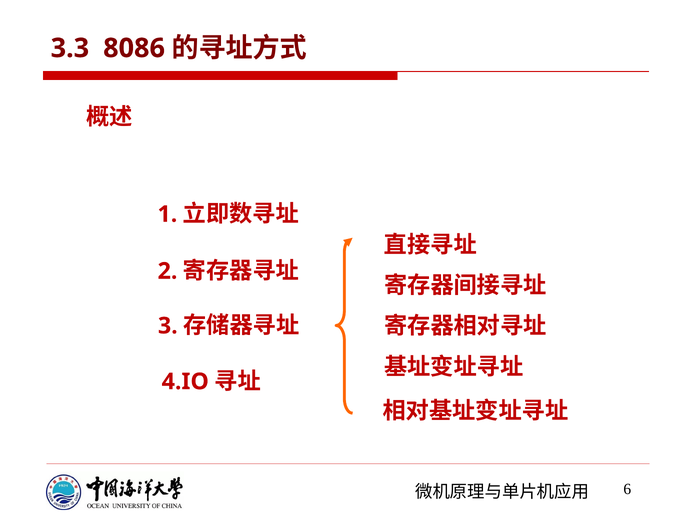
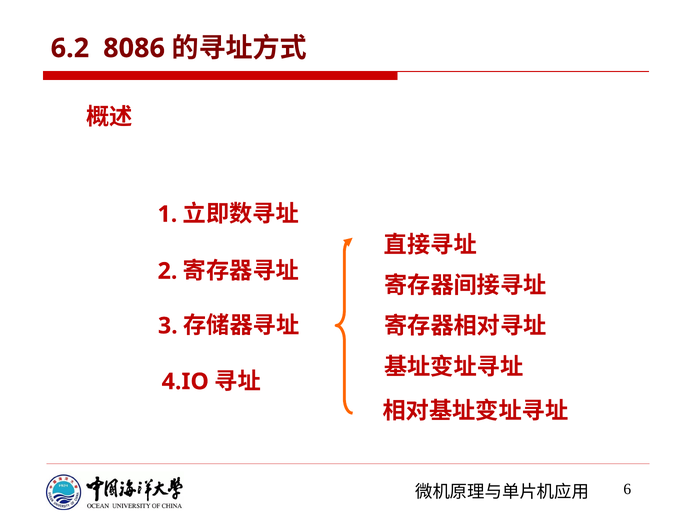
3.3: 3.3 -> 6.2
